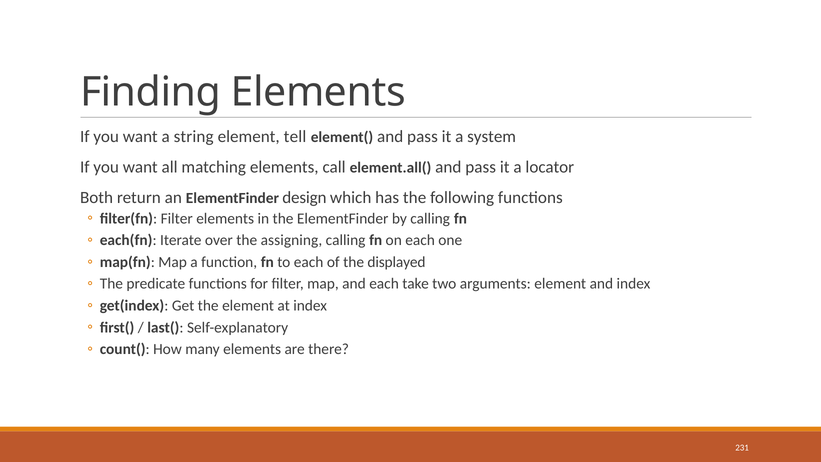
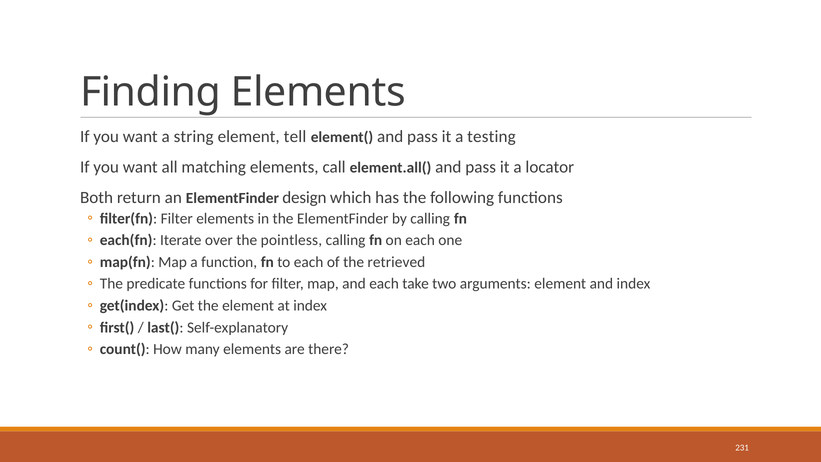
system: system -> testing
assigning: assigning -> pointless
displayed: displayed -> retrieved
